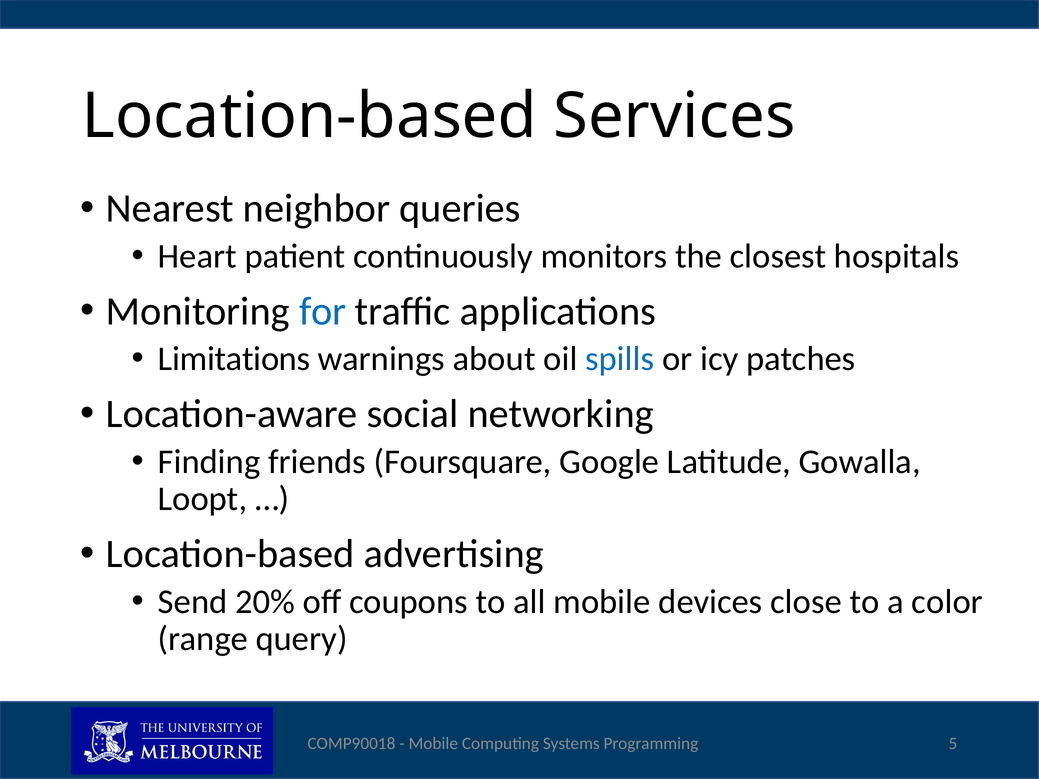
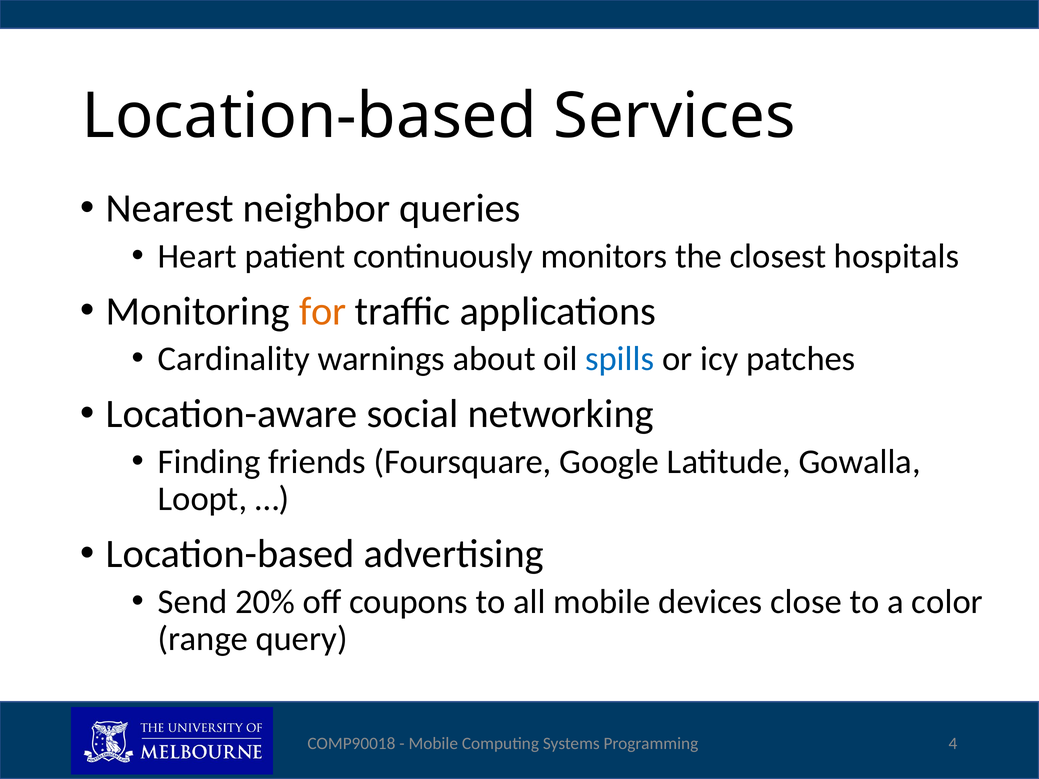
for colour: blue -> orange
Limitations: Limitations -> Cardinality
5: 5 -> 4
